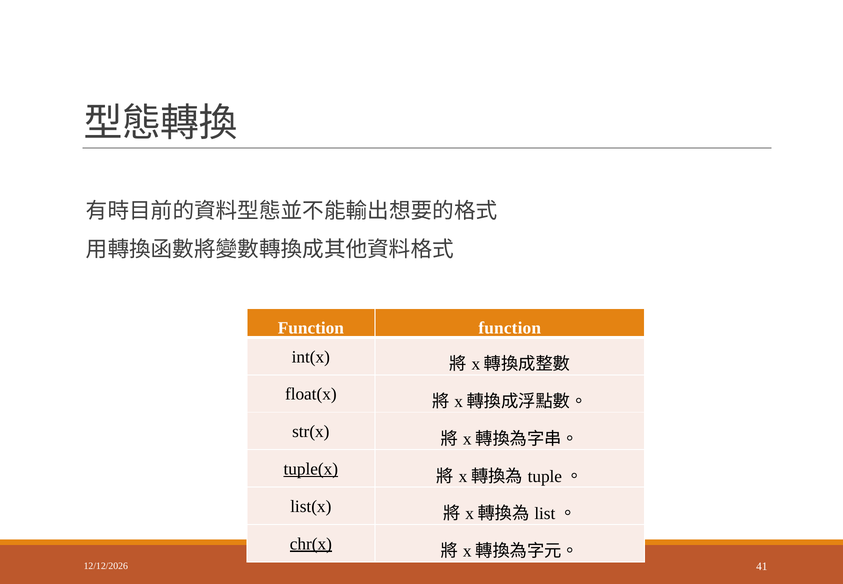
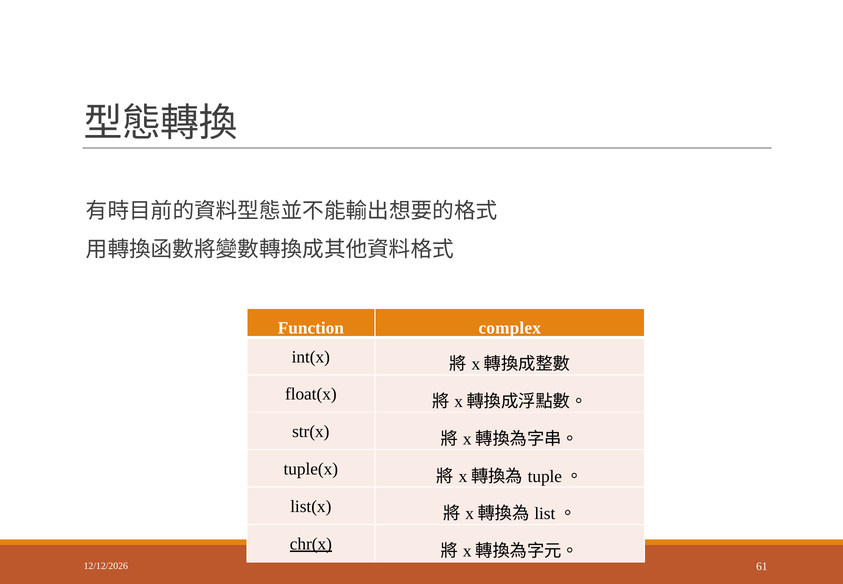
Function function: function -> complex
tuple(x underline: present -> none
41: 41 -> 61
